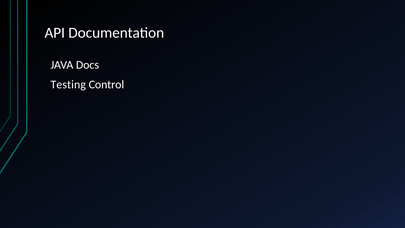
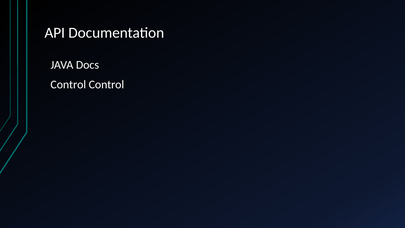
Testing at (68, 85): Testing -> Control
